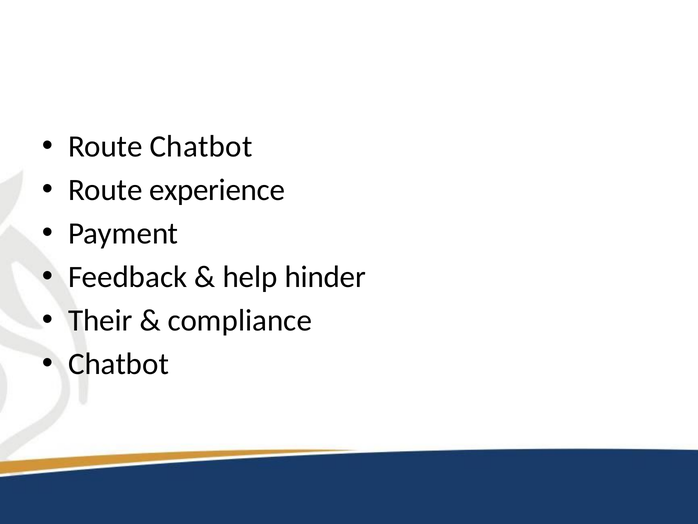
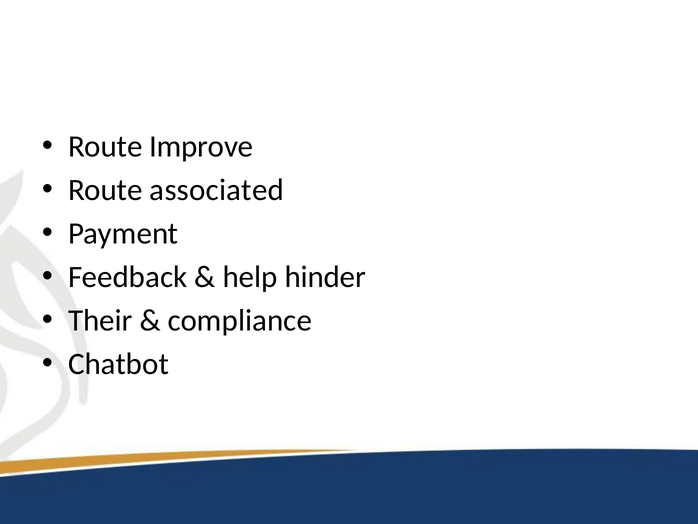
Route Chatbot: Chatbot -> Improve
experience: experience -> associated
